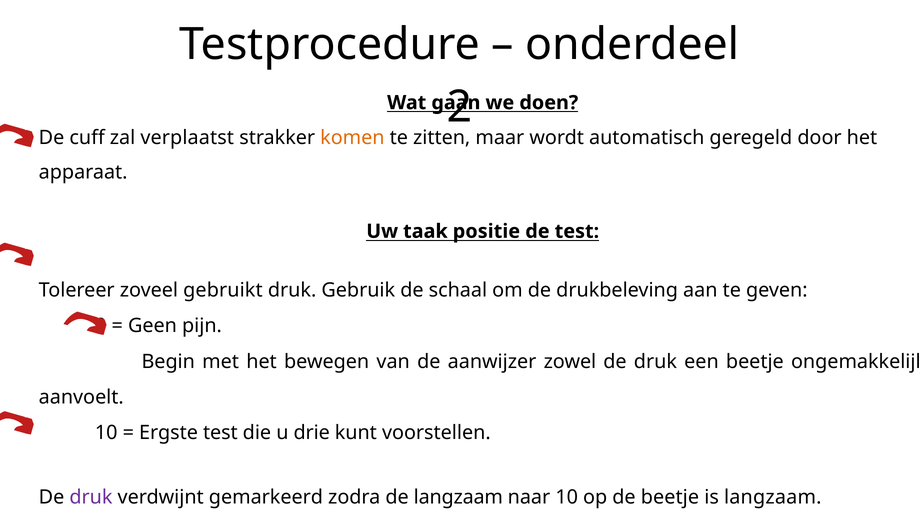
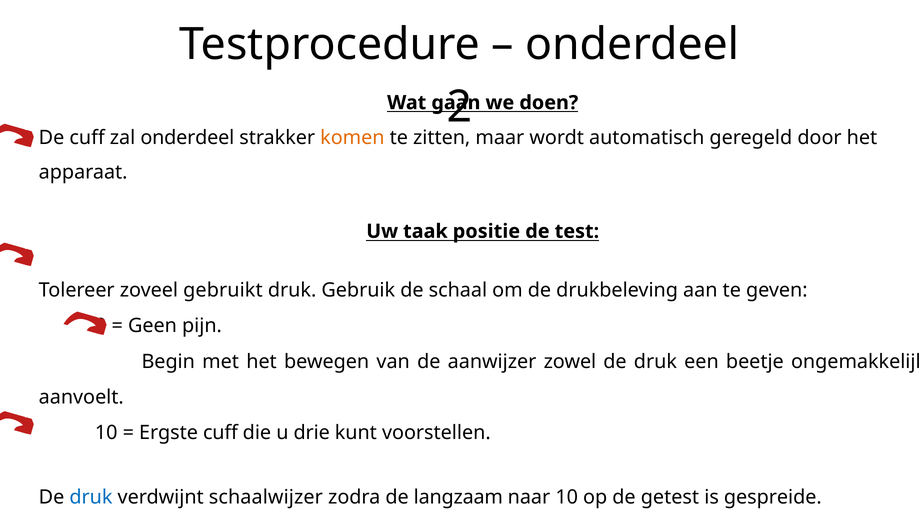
zal verplaatst: verplaatst -> onderdeel
Ergste test: test -> cuff
druk at (91, 497) colour: purple -> blue
gemarkeerd: gemarkeerd -> schaalwijzer
de beetje: beetje -> getest
is langzaam: langzaam -> gespreide
